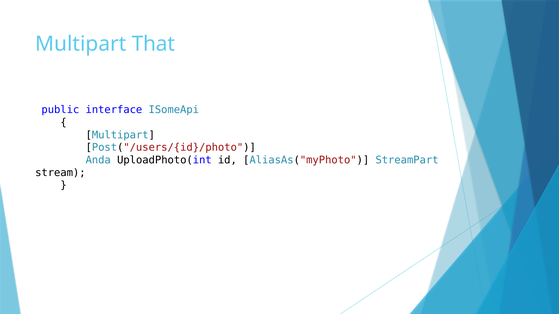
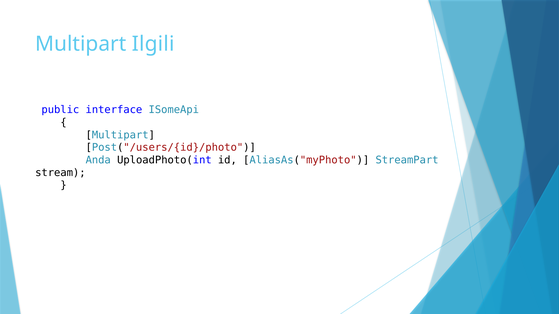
That: That -> Ilgili
